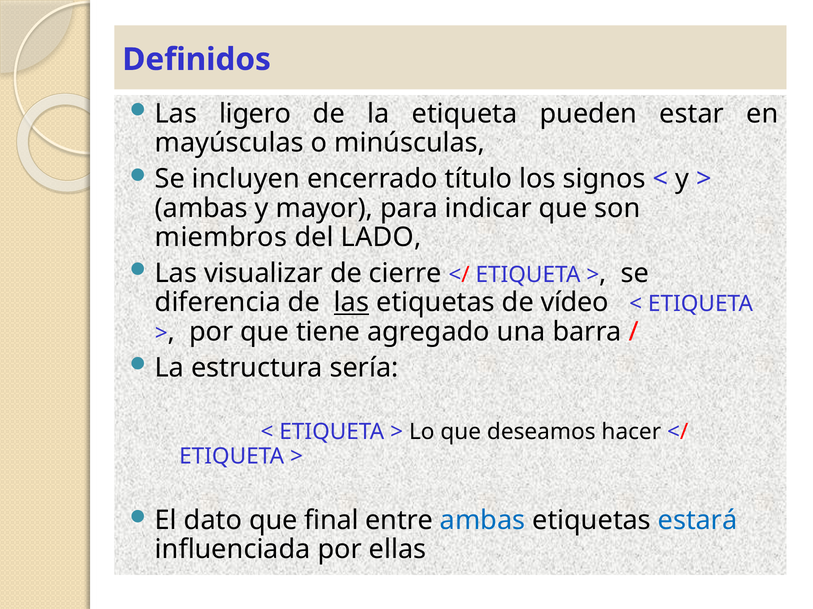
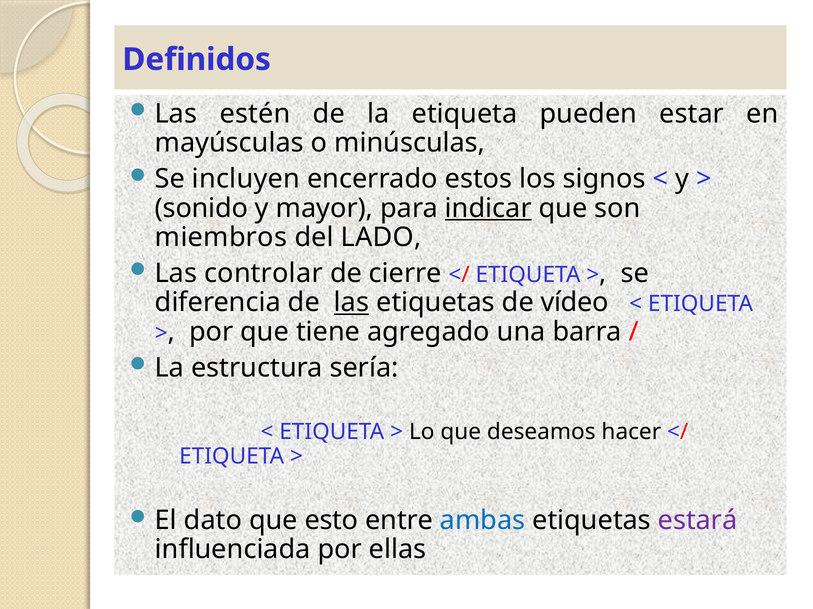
ligero: ligero -> estén
título: título -> estos
ambas at (201, 208): ambas -> sonido
indicar underline: none -> present
visualizar: visualizar -> controlar
final: final -> esto
estará colour: blue -> purple
